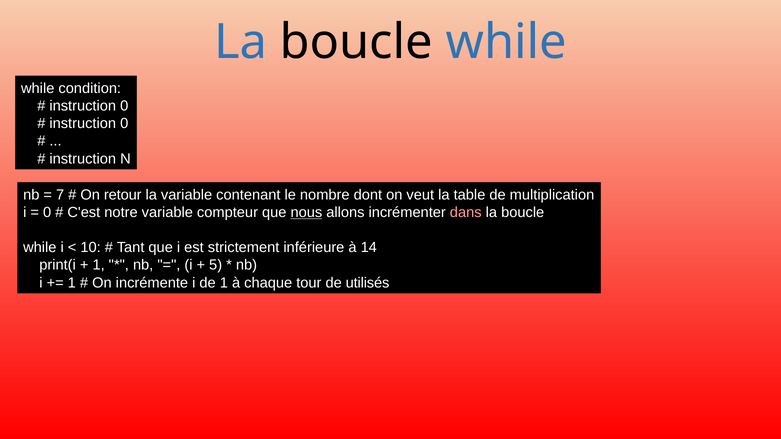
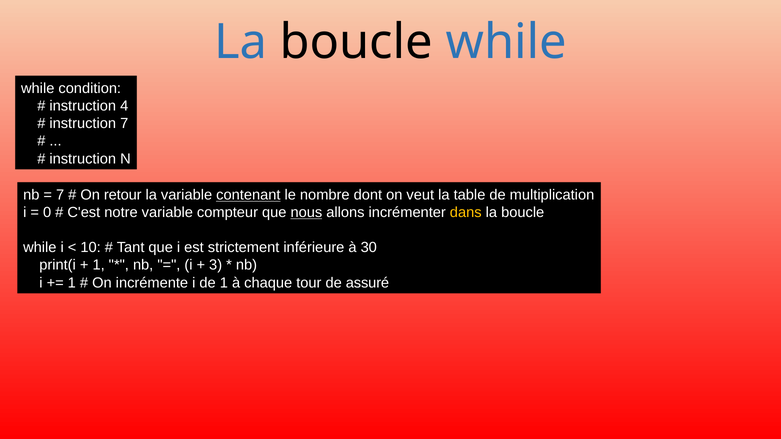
0 at (124, 106): 0 -> 4
0 at (124, 124): 0 -> 7
contenant underline: none -> present
dans colour: pink -> yellow
14: 14 -> 30
5: 5 -> 3
utilisés: utilisés -> assuré
